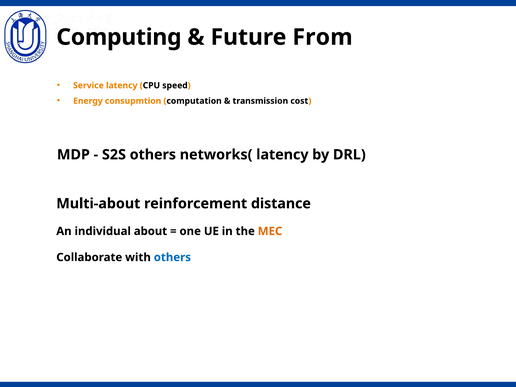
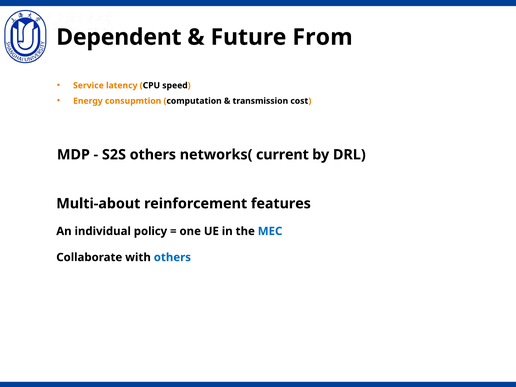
Computing: Computing -> Dependent
networks( latency: latency -> current
distance: distance -> features
about: about -> policy
MEC colour: orange -> blue
